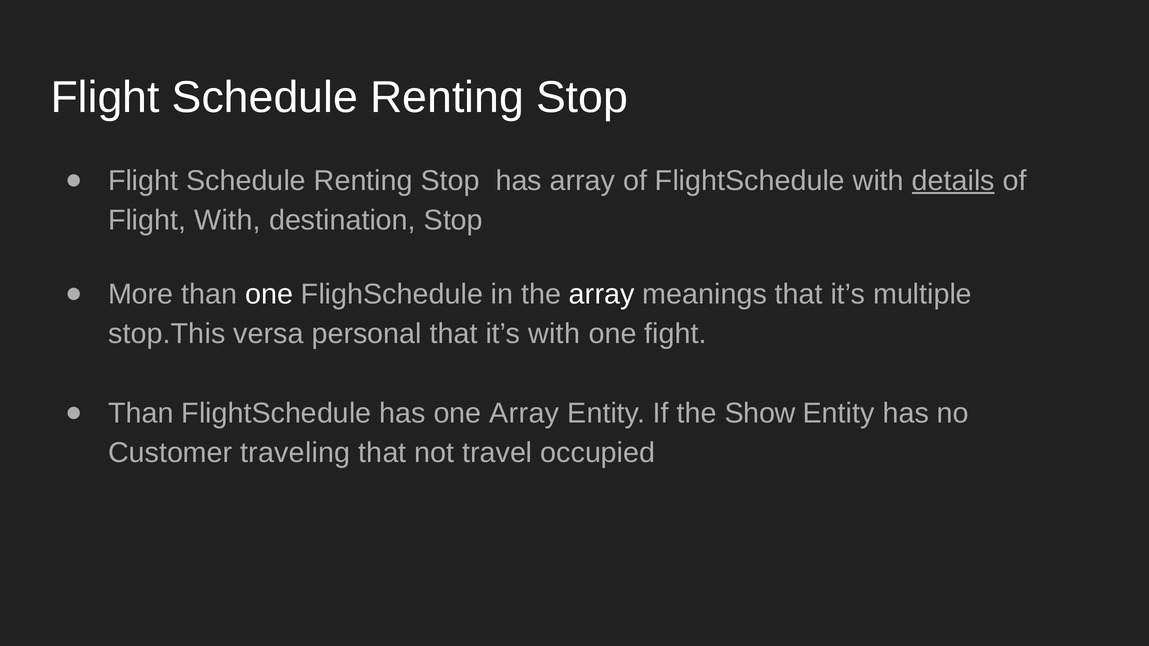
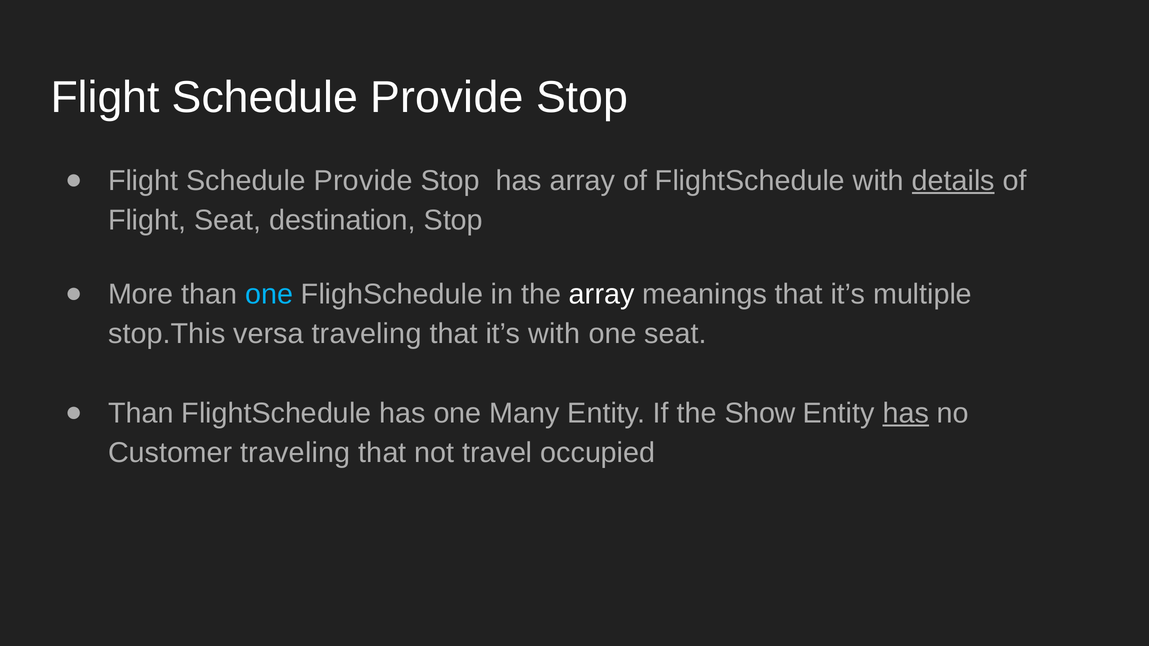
Renting at (447, 97): Renting -> Provide
Renting at (363, 181): Renting -> Provide
Flight With: With -> Seat
one at (269, 294) colour: white -> light blue
versa personal: personal -> traveling
one fight: fight -> seat
one Array: Array -> Many
has at (906, 413) underline: none -> present
